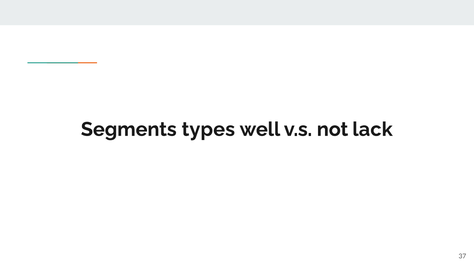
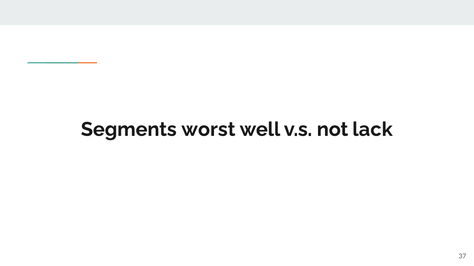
types: types -> worst
